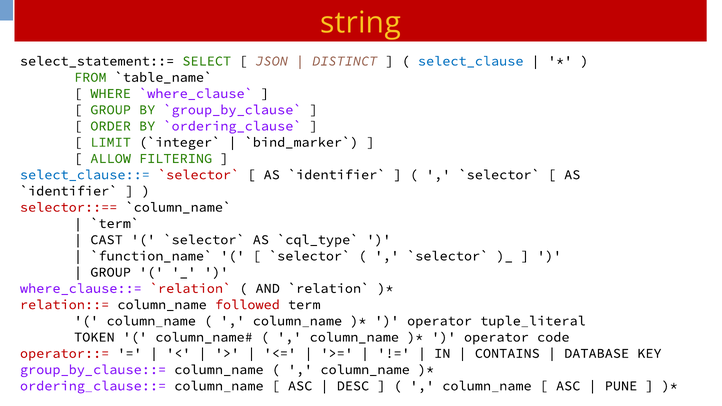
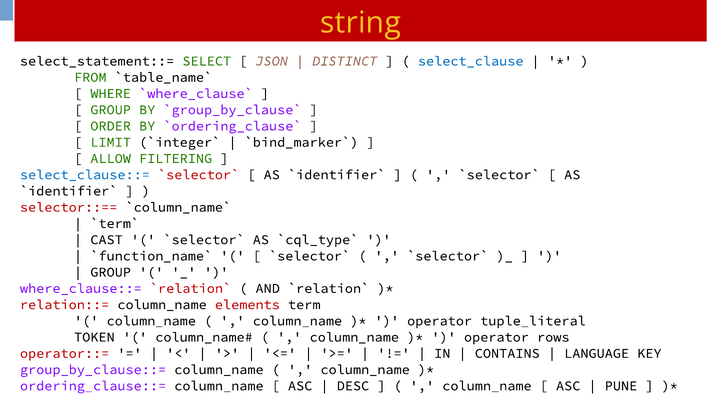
followed: followed -> elements
code: code -> rows
DATABASE: DATABASE -> LANGUAGE
